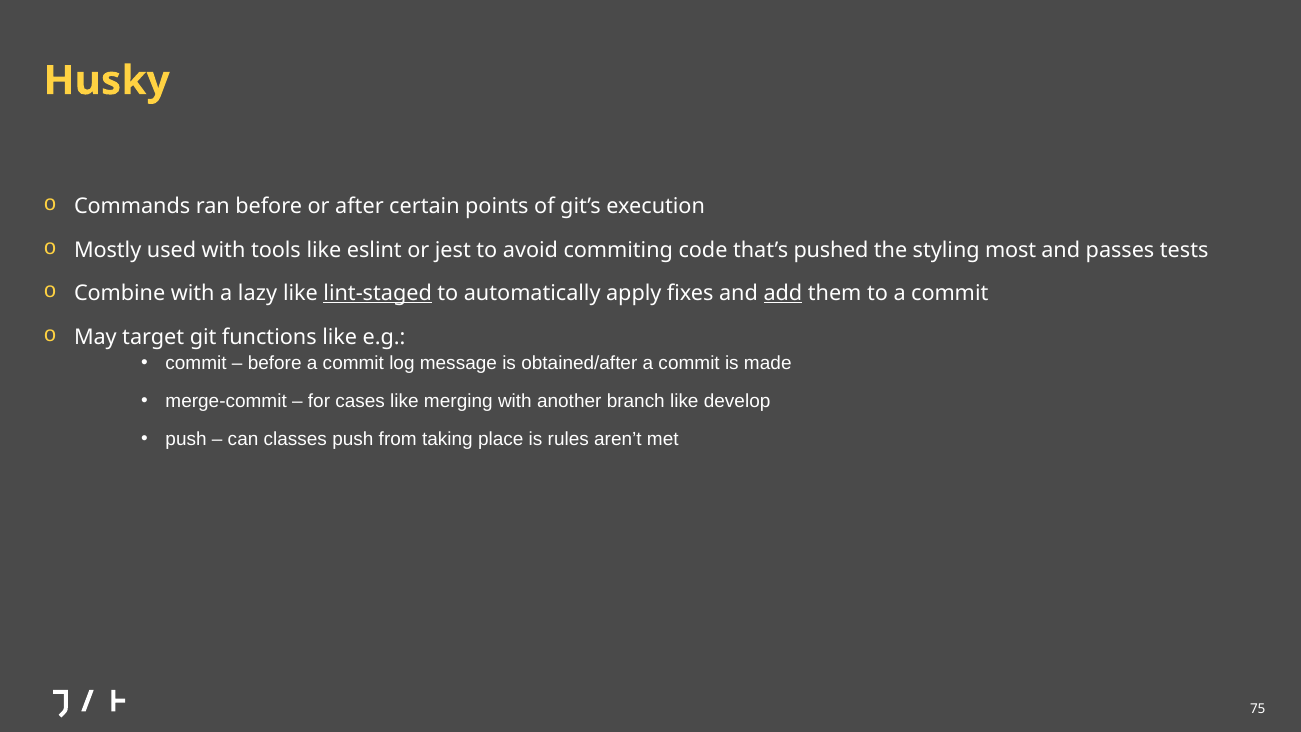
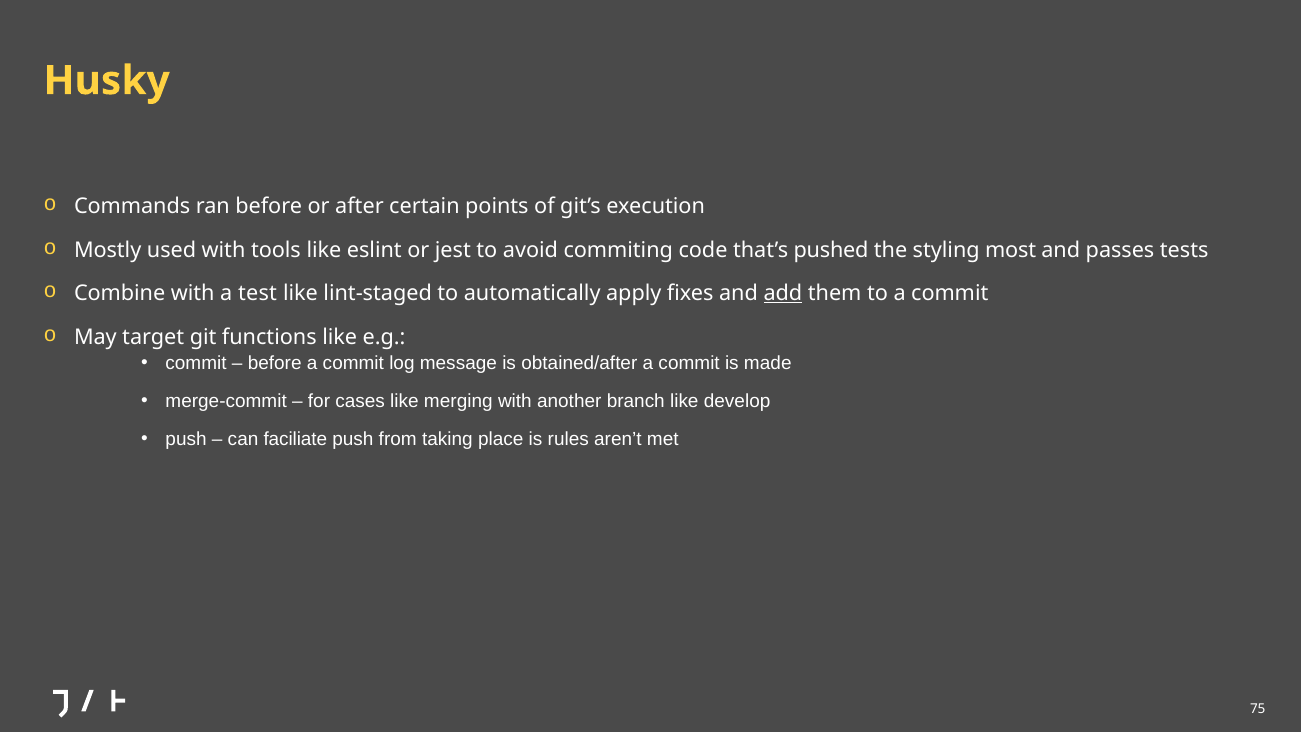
lazy: lazy -> test
lint-staged underline: present -> none
classes: classes -> faciliate
